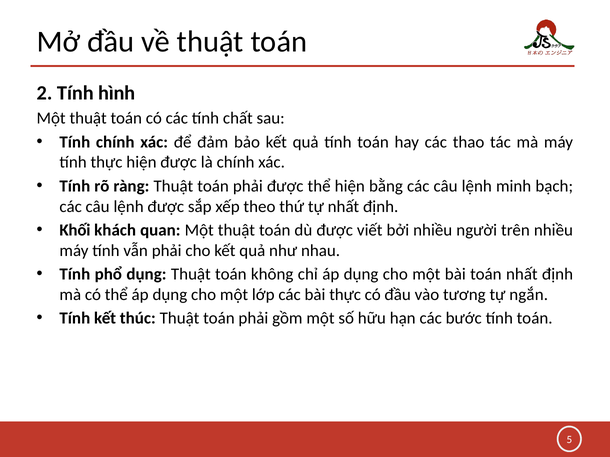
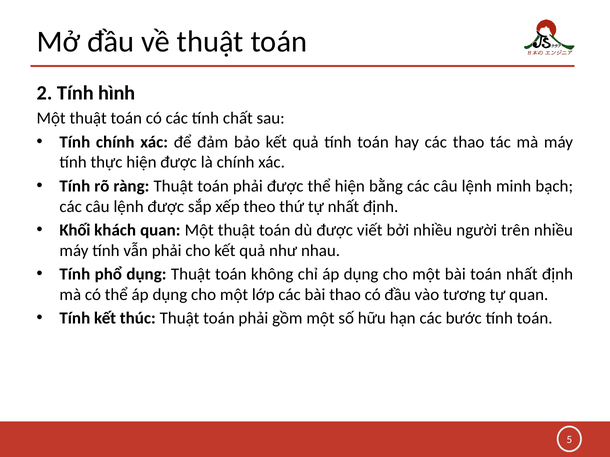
bài thực: thực -> thao
tự ngắn: ngắn -> quan
